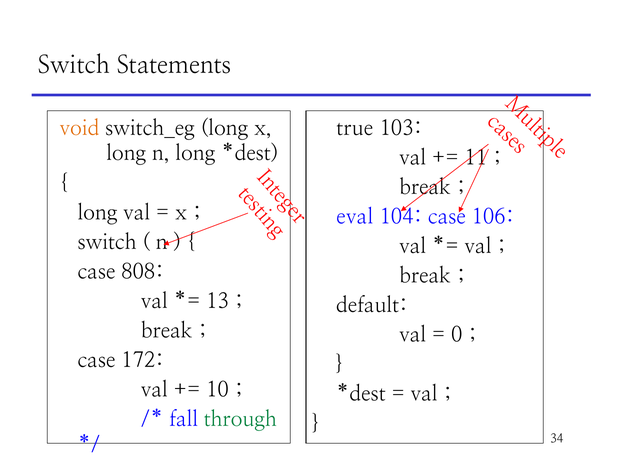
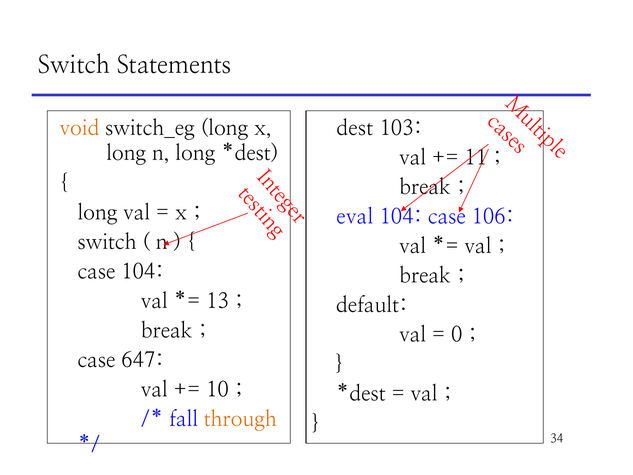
true: true -> dest
case 808: 808 -> 104
172: 172 -> 647
through colour: green -> orange
